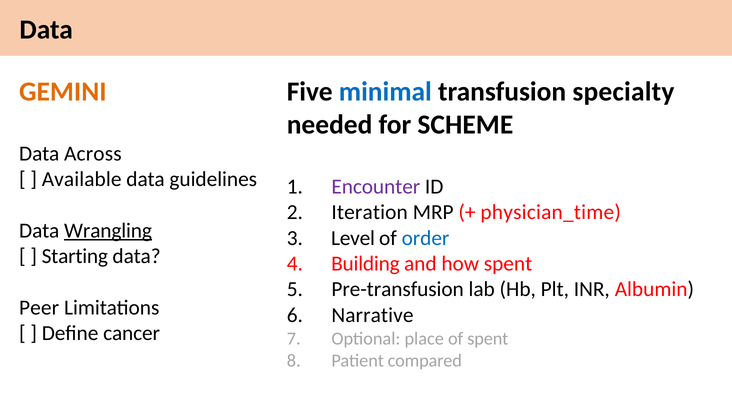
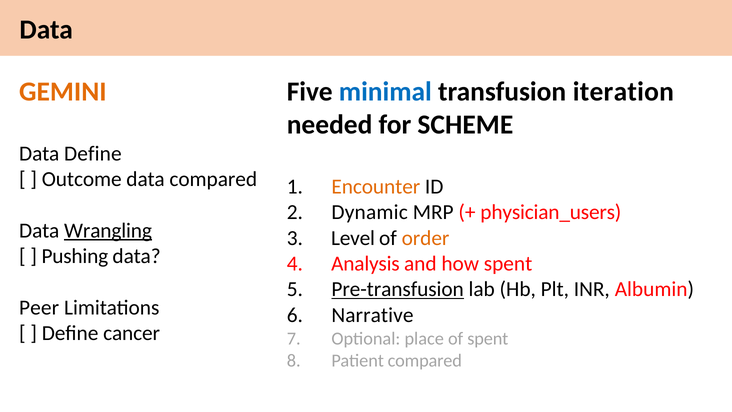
specialty: specialty -> iteration
Data Across: Across -> Define
Available: Available -> Outcome
data guidelines: guidelines -> compared
Encounter colour: purple -> orange
Iteration: Iteration -> Dynamic
physician_time: physician_time -> physician_users
order colour: blue -> orange
Starting: Starting -> Pushing
Building: Building -> Analysis
Pre-transfusion underline: none -> present
